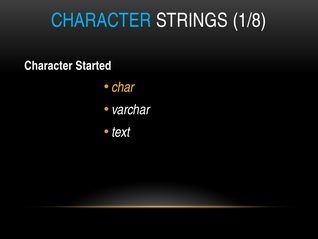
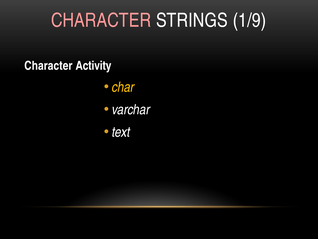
CHARACTER at (101, 20) colour: light blue -> pink
1/8: 1/8 -> 1/9
Started: Started -> Activity
